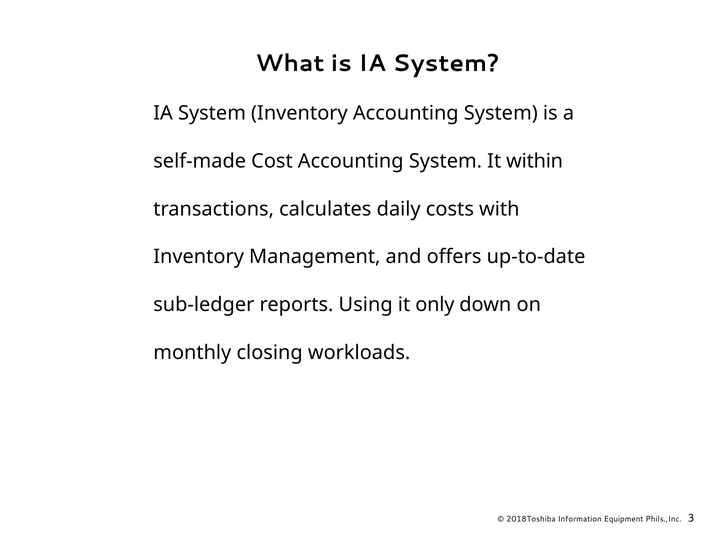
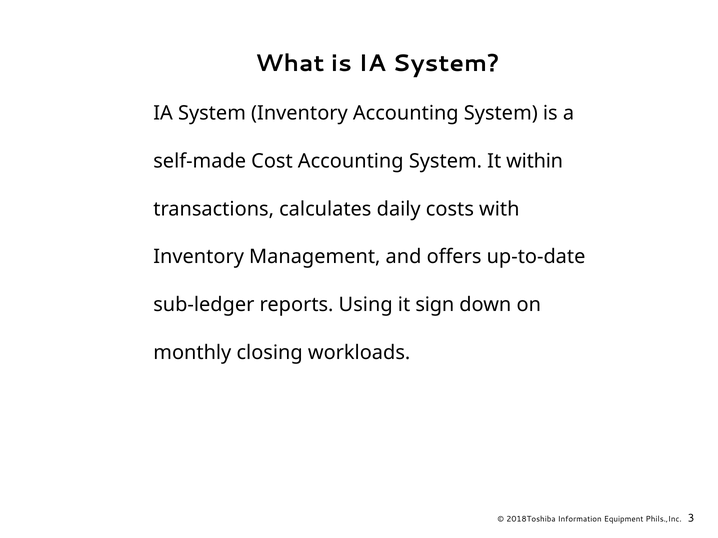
only: only -> sign
